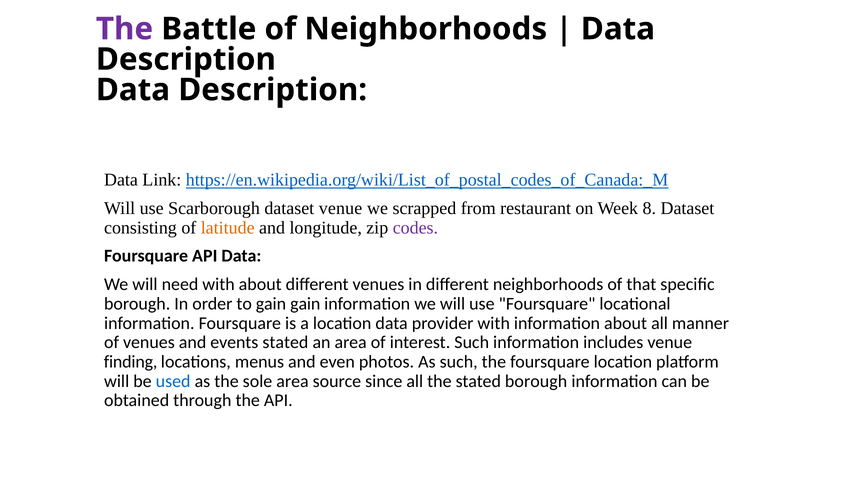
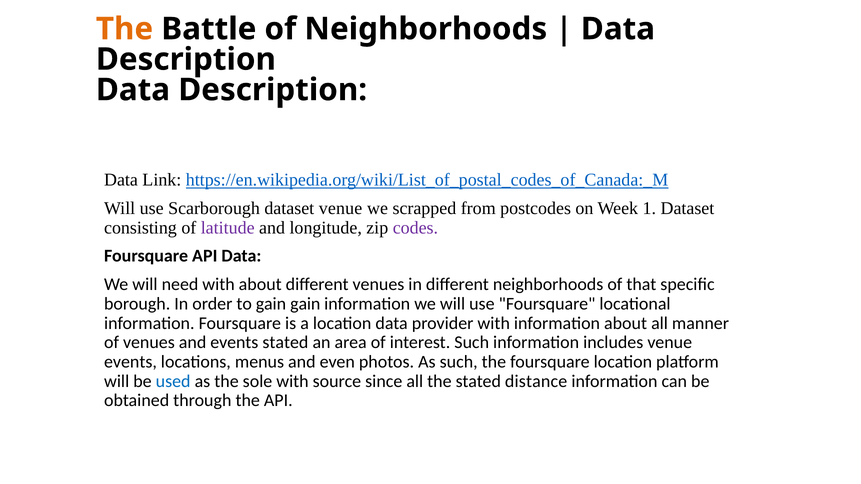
The at (125, 29) colour: purple -> orange
restaurant: restaurant -> postcodes
8: 8 -> 1
latitude colour: orange -> purple
finding at (131, 362): finding -> events
sole area: area -> with
stated borough: borough -> distance
